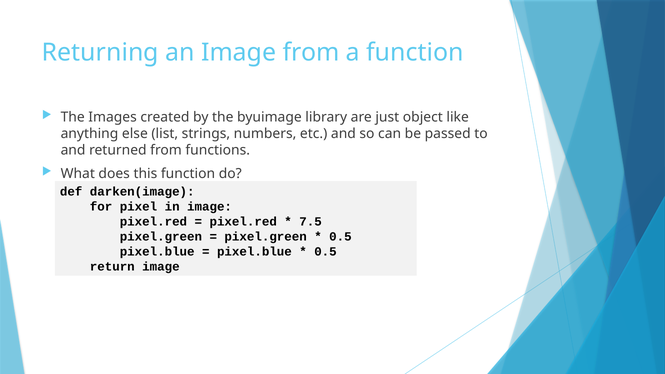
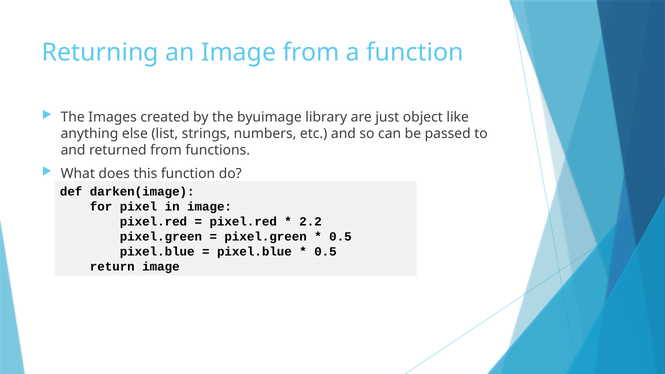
7.5: 7.5 -> 2.2
